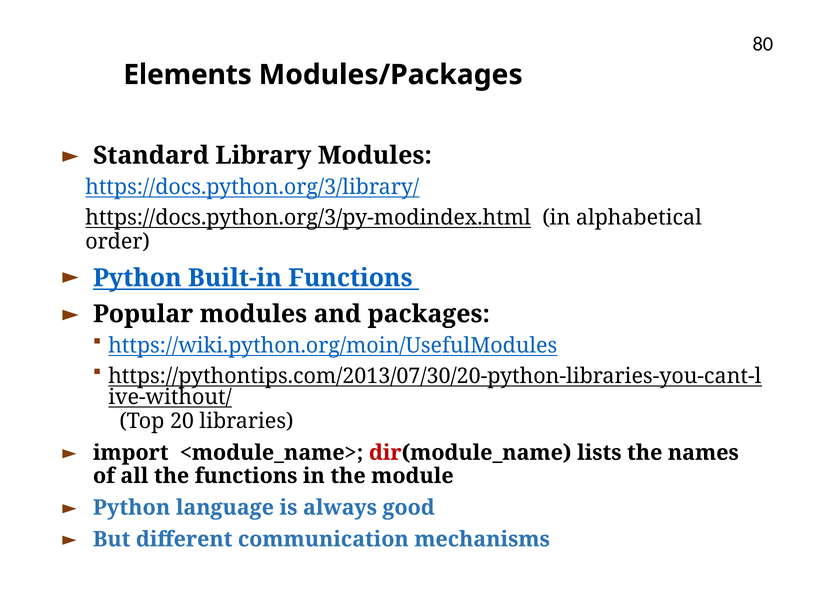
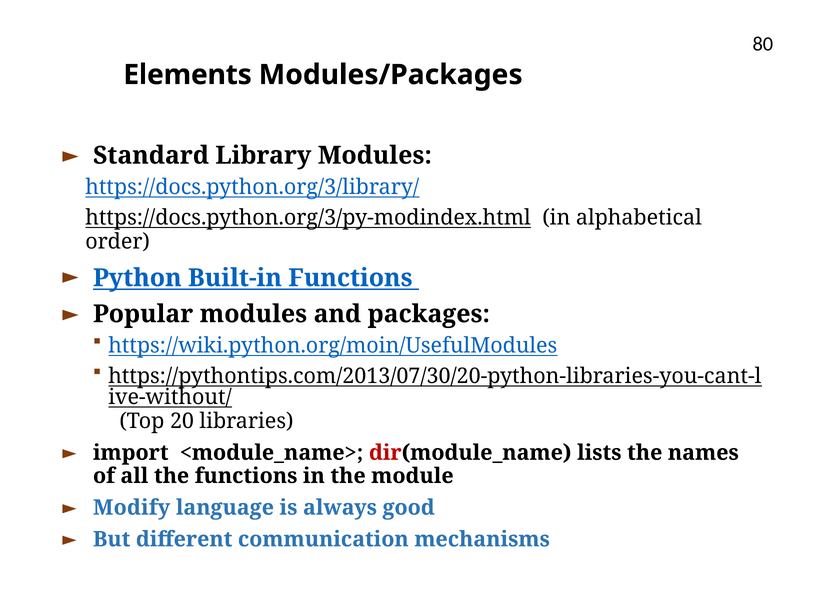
Python at (132, 508): Python -> Modify
